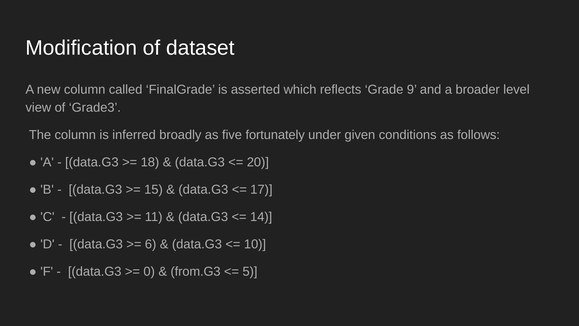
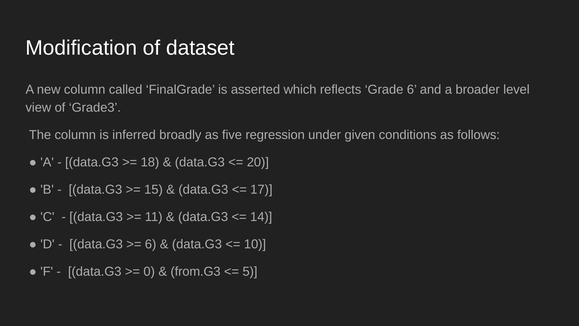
Grade 9: 9 -> 6
fortunately: fortunately -> regression
